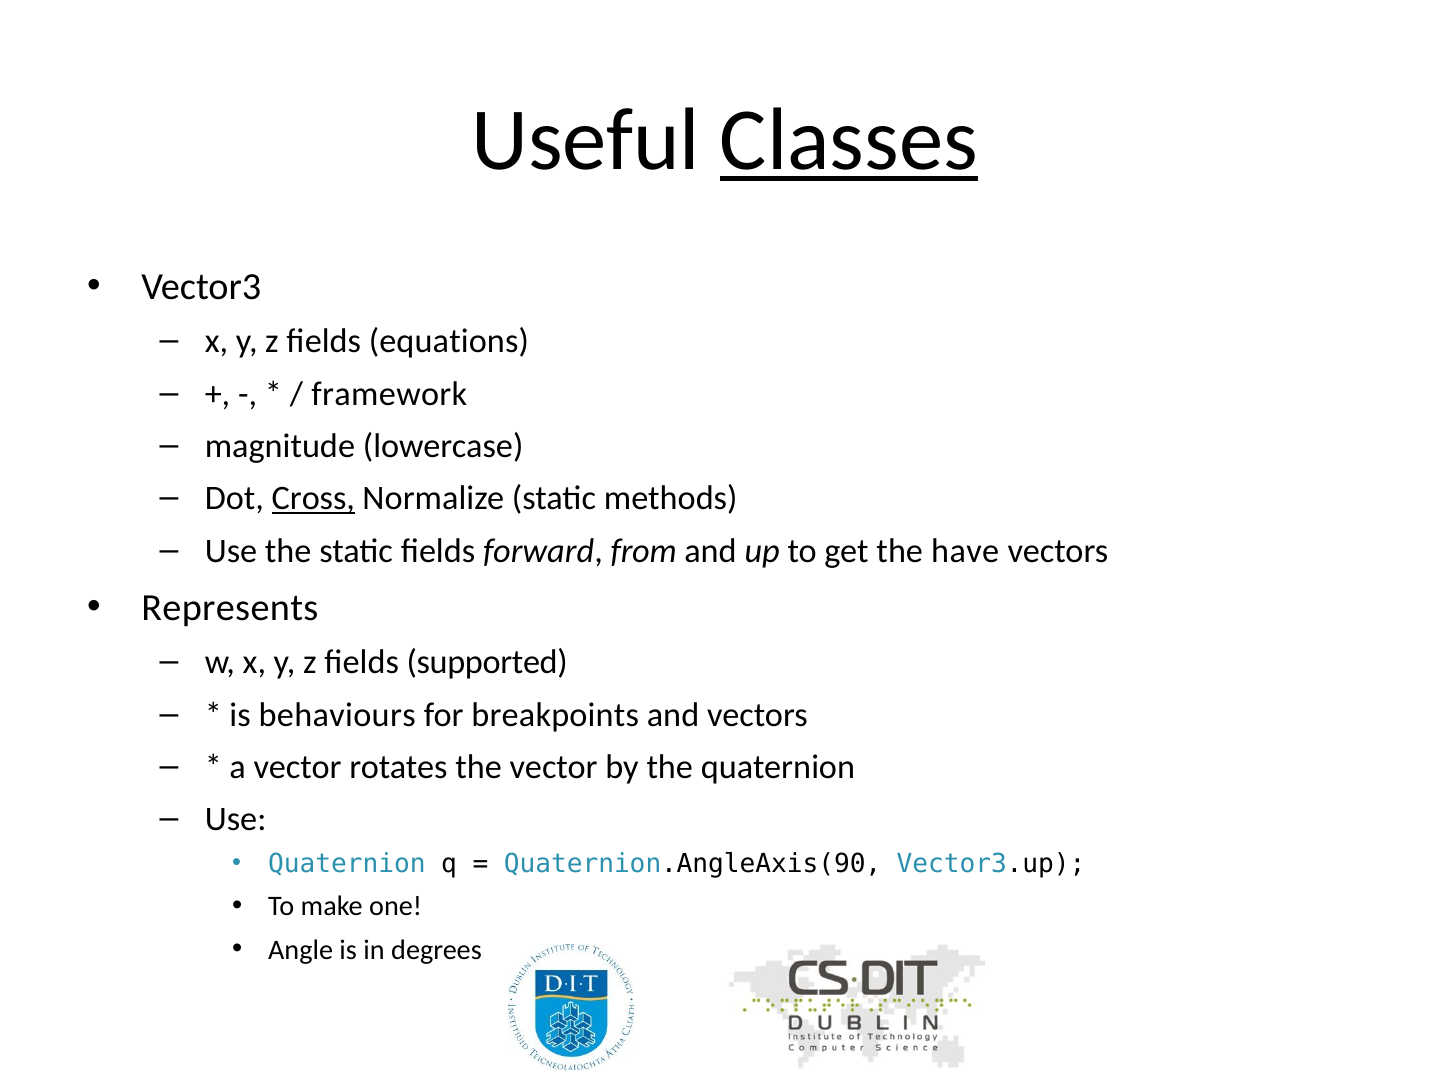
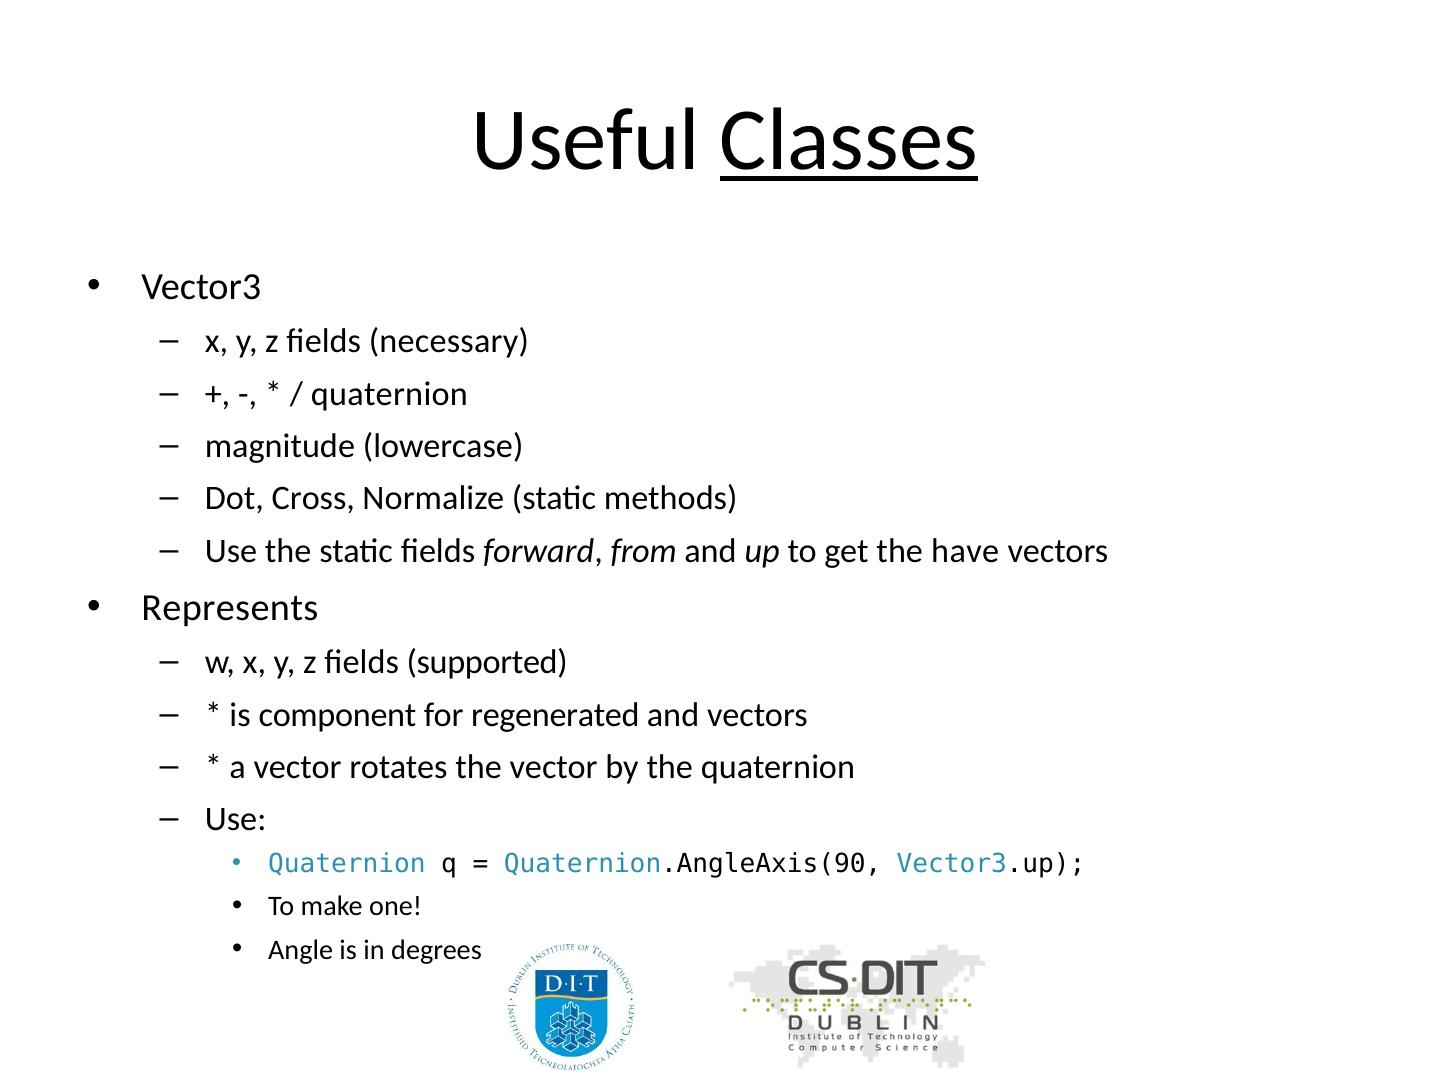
equations: equations -> necessary
framework at (389, 394): framework -> quaternion
Cross underline: present -> none
behaviours: behaviours -> component
breakpoints: breakpoints -> regenerated
